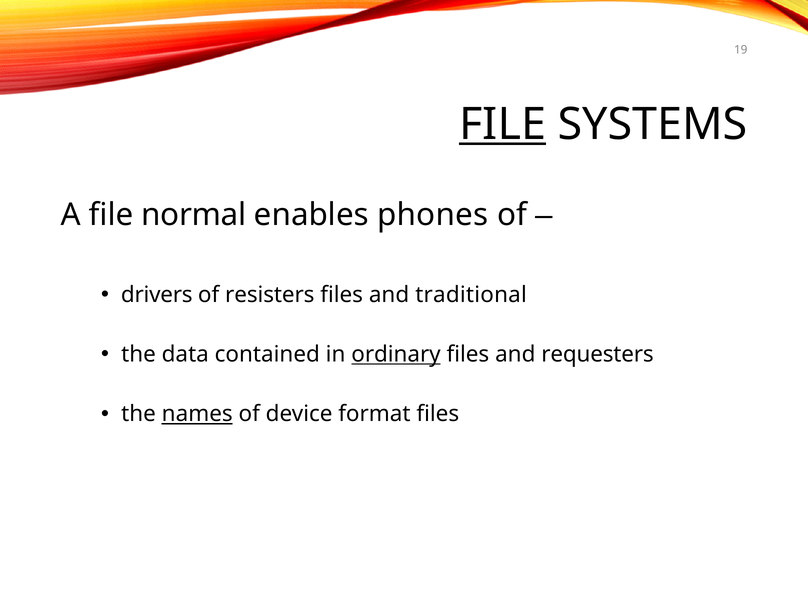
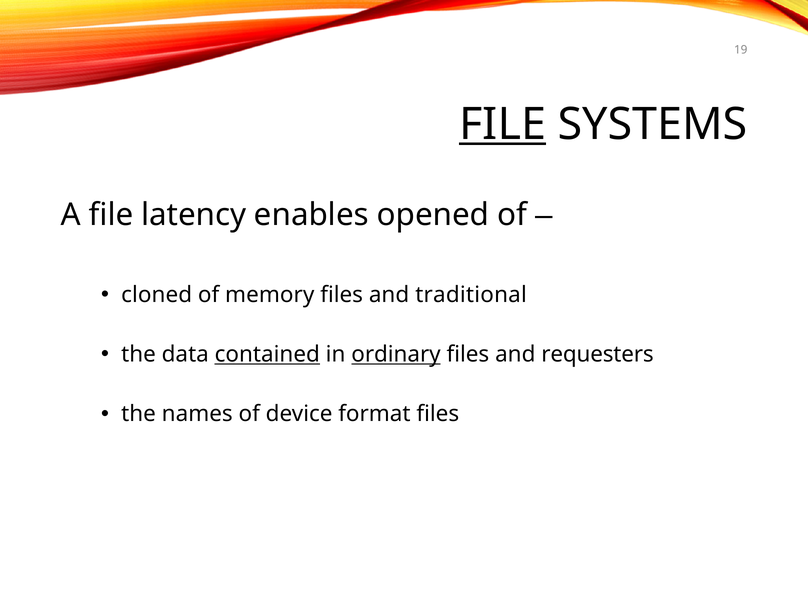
normal: normal -> latency
phones: phones -> opened
drivers: drivers -> cloned
resisters: resisters -> memory
contained underline: none -> present
names underline: present -> none
